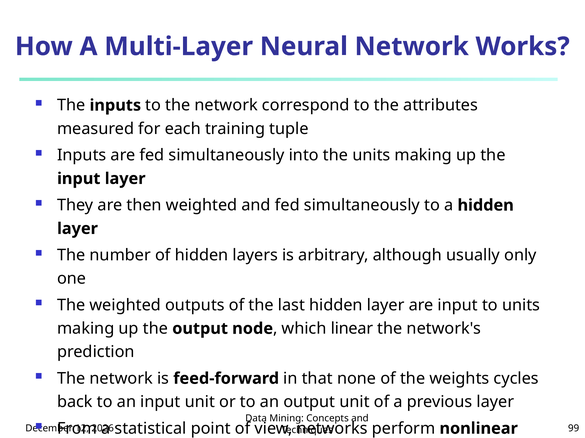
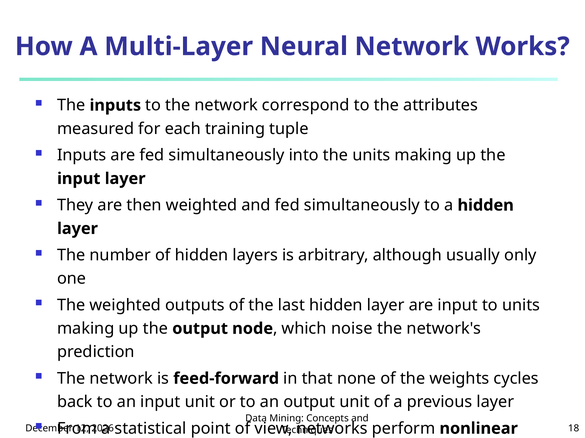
linear: linear -> noise
99: 99 -> 18
